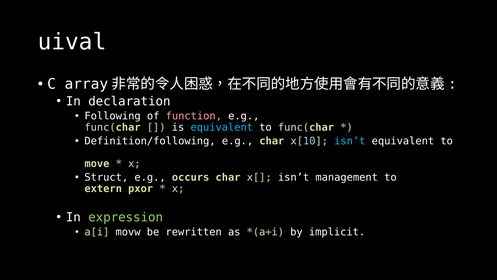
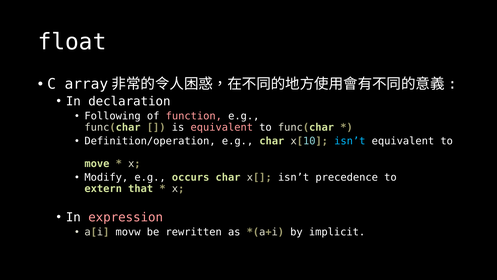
uival: uival -> float
equivalent at (222, 127) colour: light blue -> pink
Definition/following: Definition/following -> Definition/operation
Struct: Struct -> Modify
management: management -> precedence
pxor: pxor -> that
expression colour: light green -> pink
